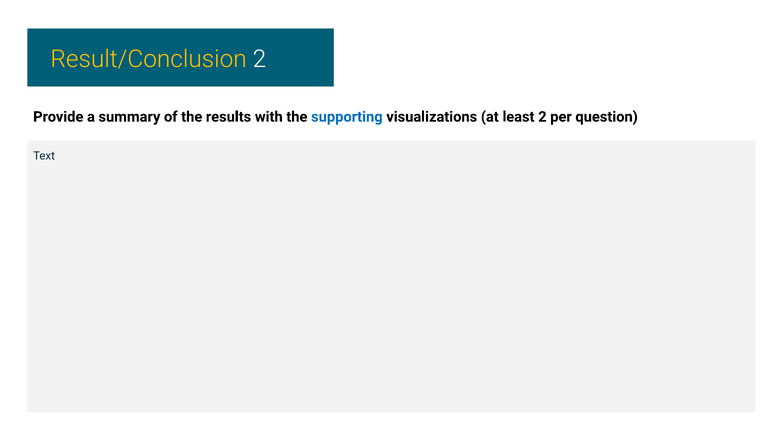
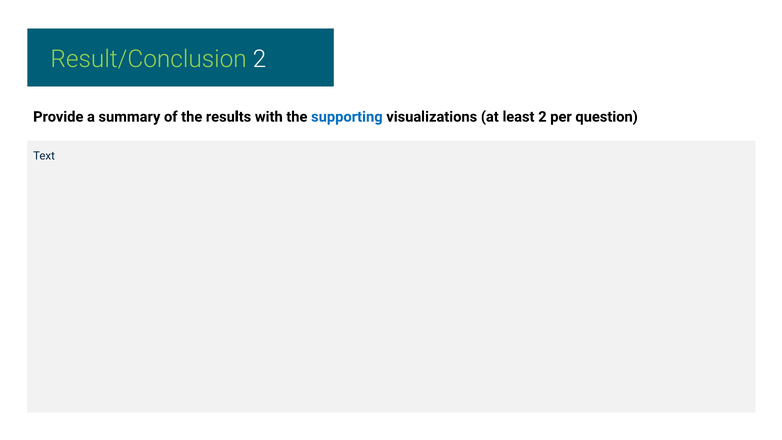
Result/Conclusion colour: yellow -> light green
